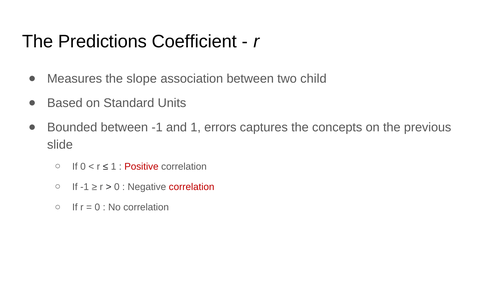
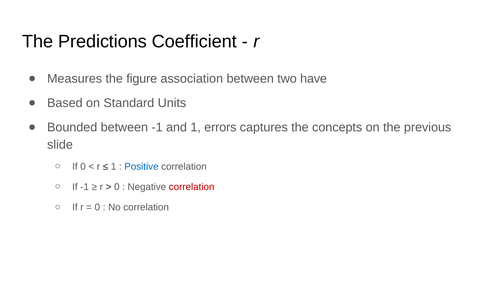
slope: slope -> figure
child: child -> have
Positive colour: red -> blue
